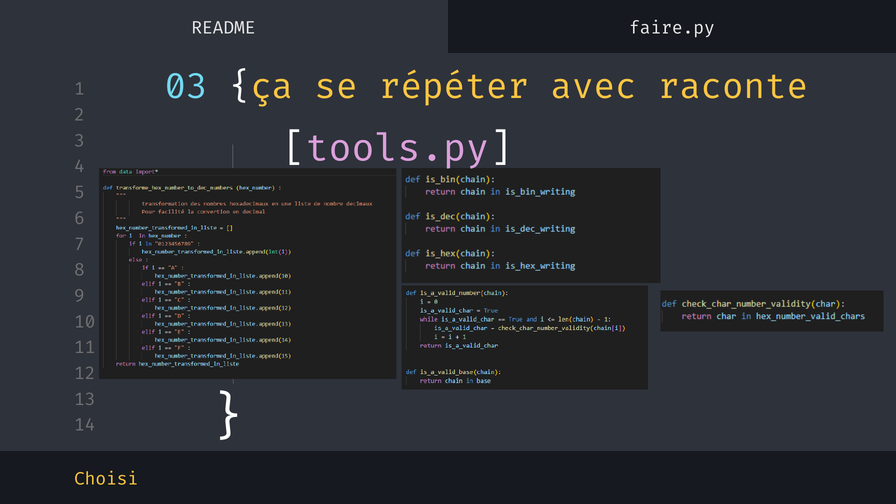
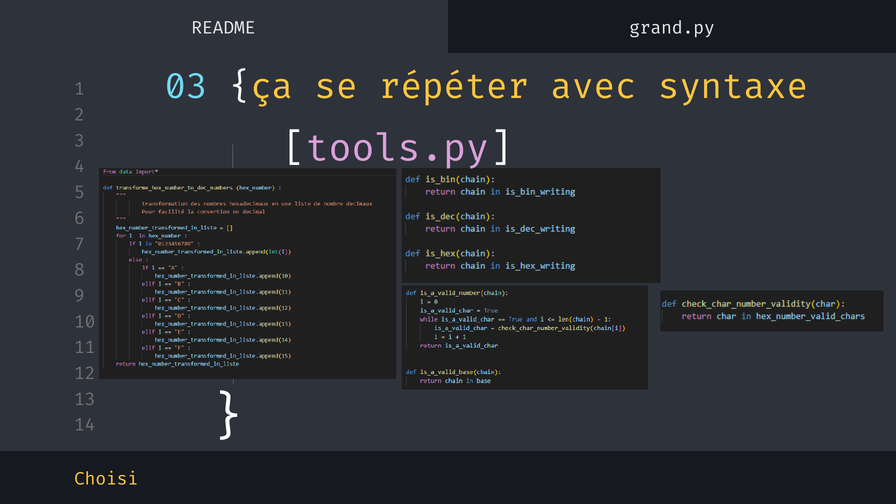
faire.py: faire.py -> grand.py
raconte: raconte -> syntaxe
